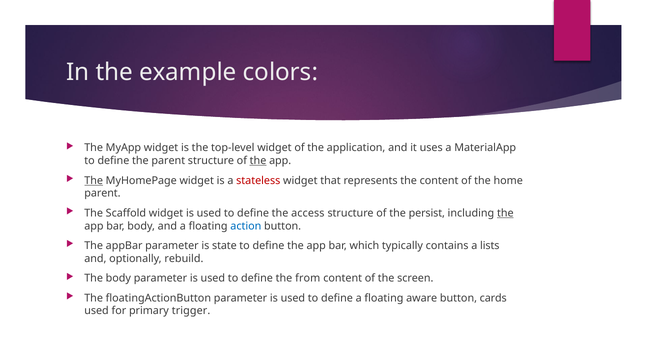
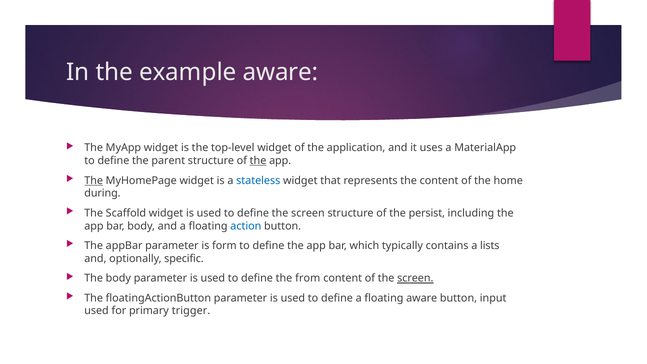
example colors: colors -> aware
stateless colour: red -> blue
parent at (102, 193): parent -> during
define the access: access -> screen
the at (505, 213) underline: present -> none
state: state -> form
rebuild: rebuild -> specific
screen at (415, 278) underline: none -> present
cards: cards -> input
